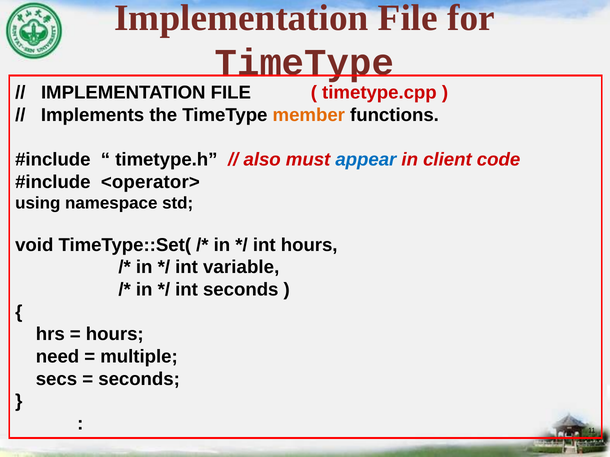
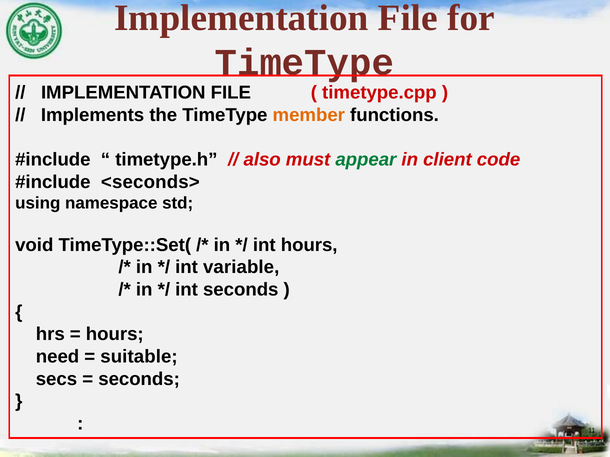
appear colour: blue -> green
<operator>: <operator> -> <seconds>
multiple: multiple -> suitable
